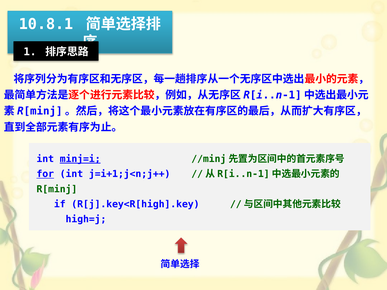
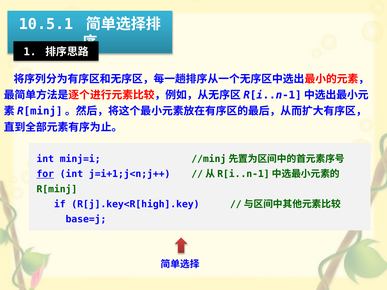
10.8.1: 10.8.1 -> 10.5.1
minj=i underline: present -> none
high=j: high=j -> base=j
